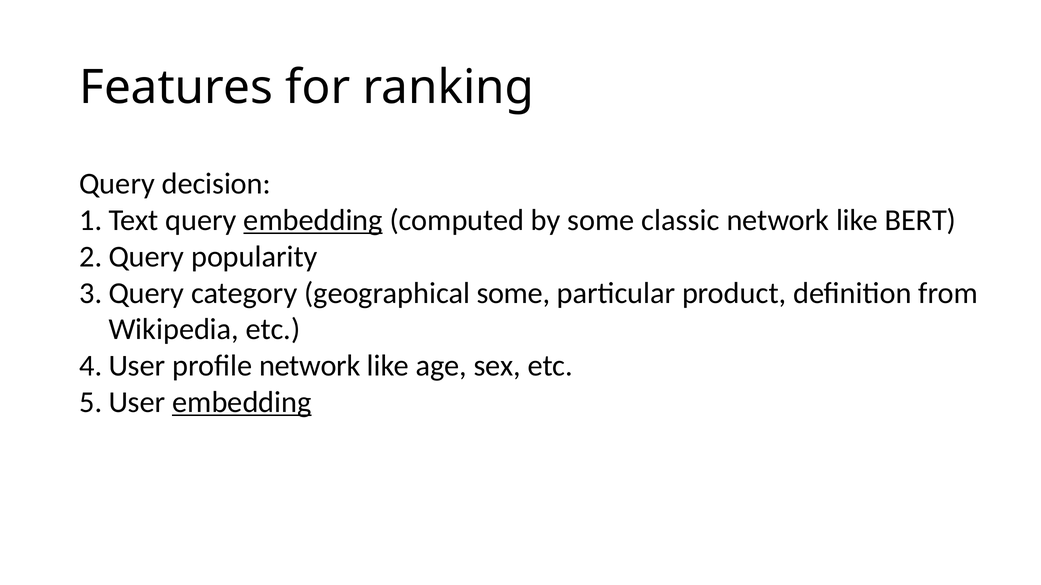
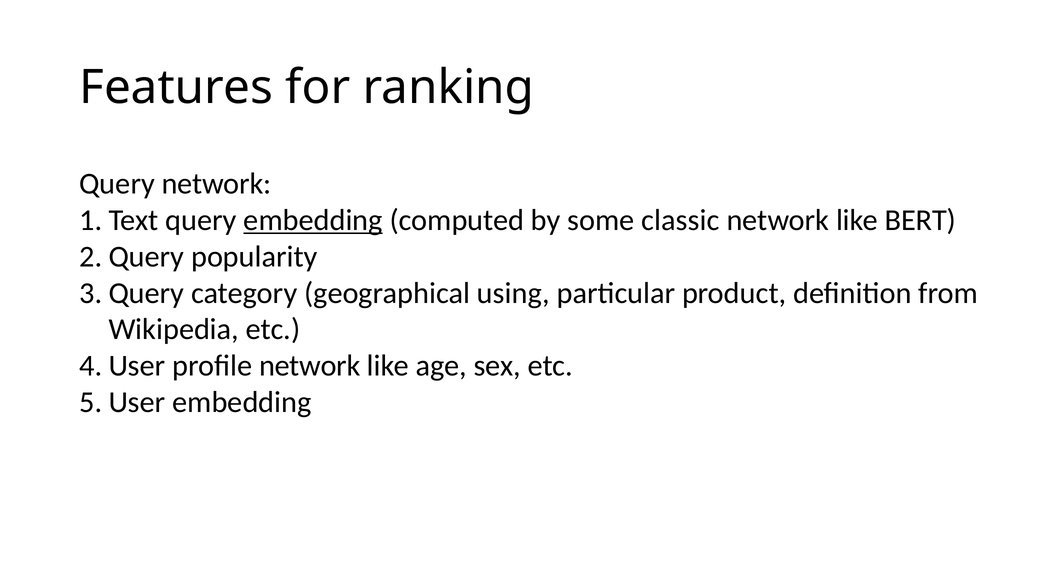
Query decision: decision -> network
geographical some: some -> using
embedding at (242, 403) underline: present -> none
